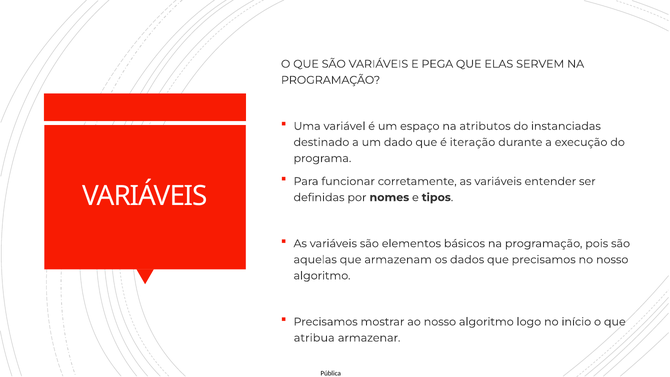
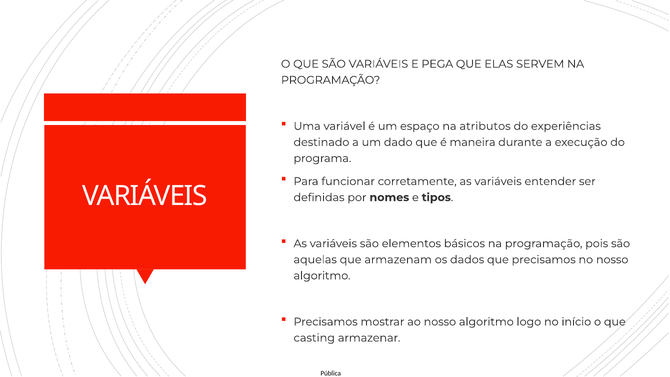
instanciadas: instanciadas -> experiências
iteração: iteração -> maneira
atribua: atribua -> casting
